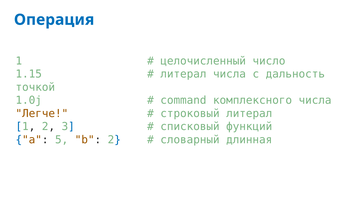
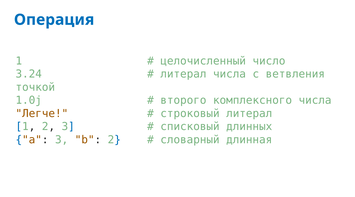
1.15: 1.15 -> 3.24
дальность: дальность -> ветвления
command: command -> второго
функций: функций -> длинных
a 5: 5 -> 3
